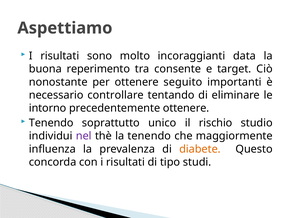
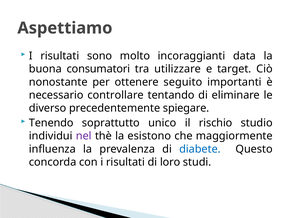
reperimento: reperimento -> consumatori
consente: consente -> utilizzare
intorno: intorno -> diverso
precedentemente ottenere: ottenere -> spiegare
la tenendo: tenendo -> esistono
diabete colour: orange -> blue
tipo: tipo -> loro
